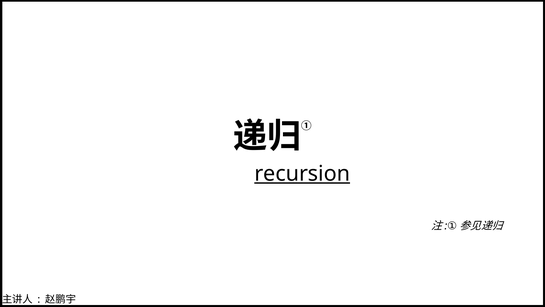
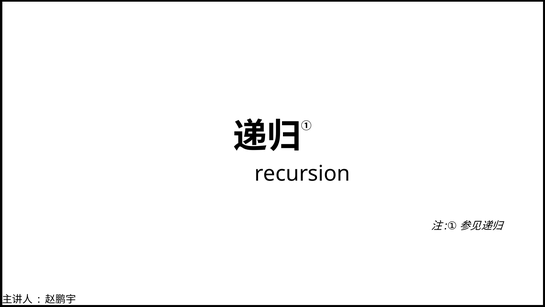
recursion underline: present -> none
